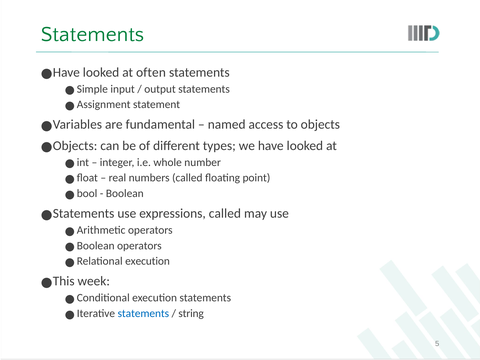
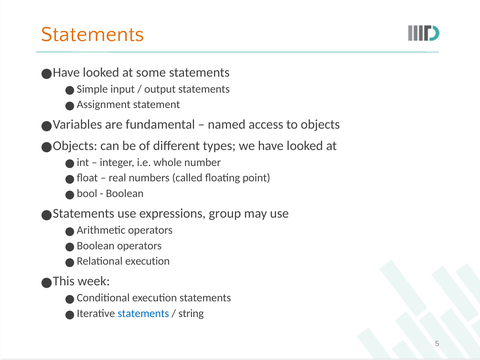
Statements at (93, 34) colour: green -> orange
often: often -> some
expressions called: called -> group
